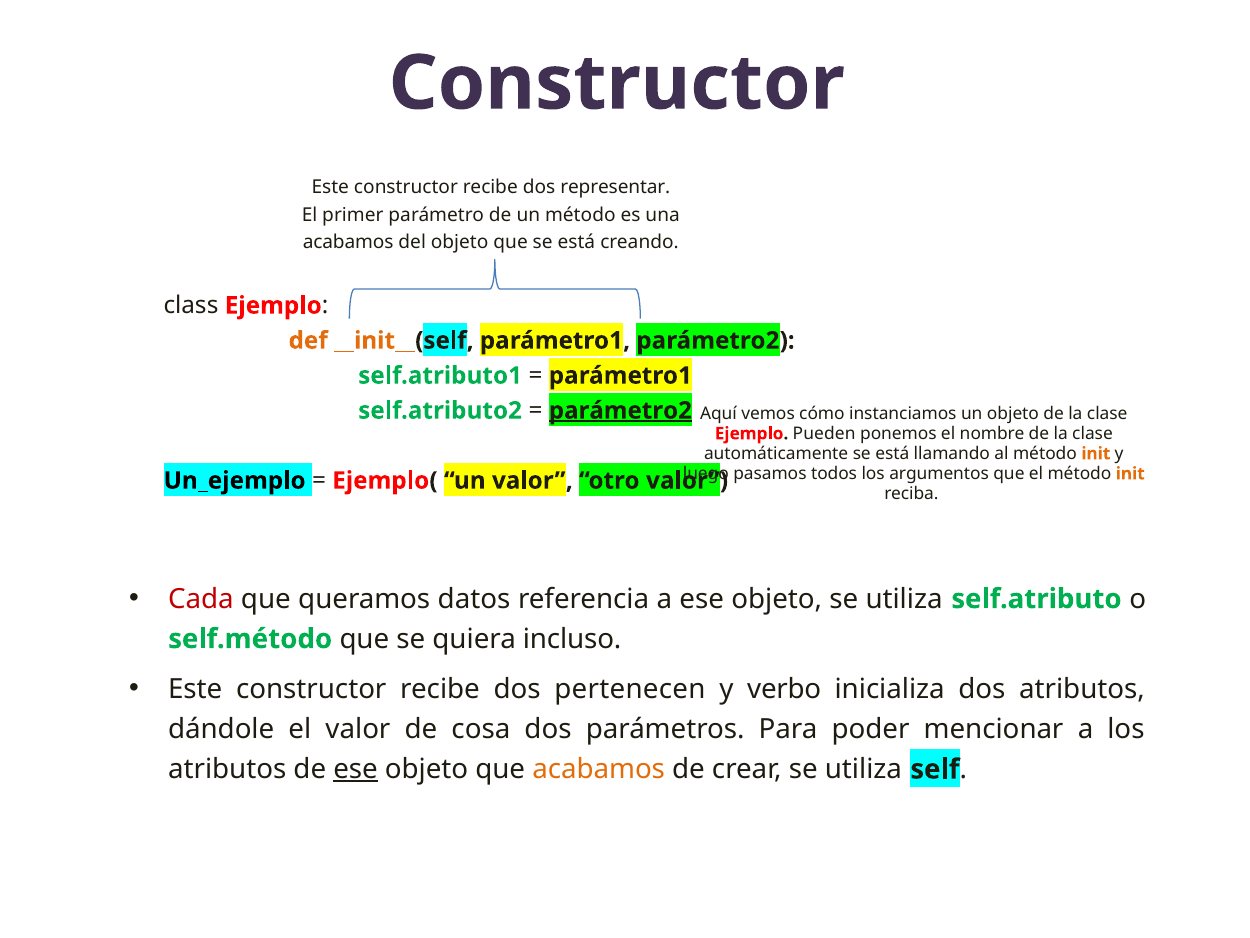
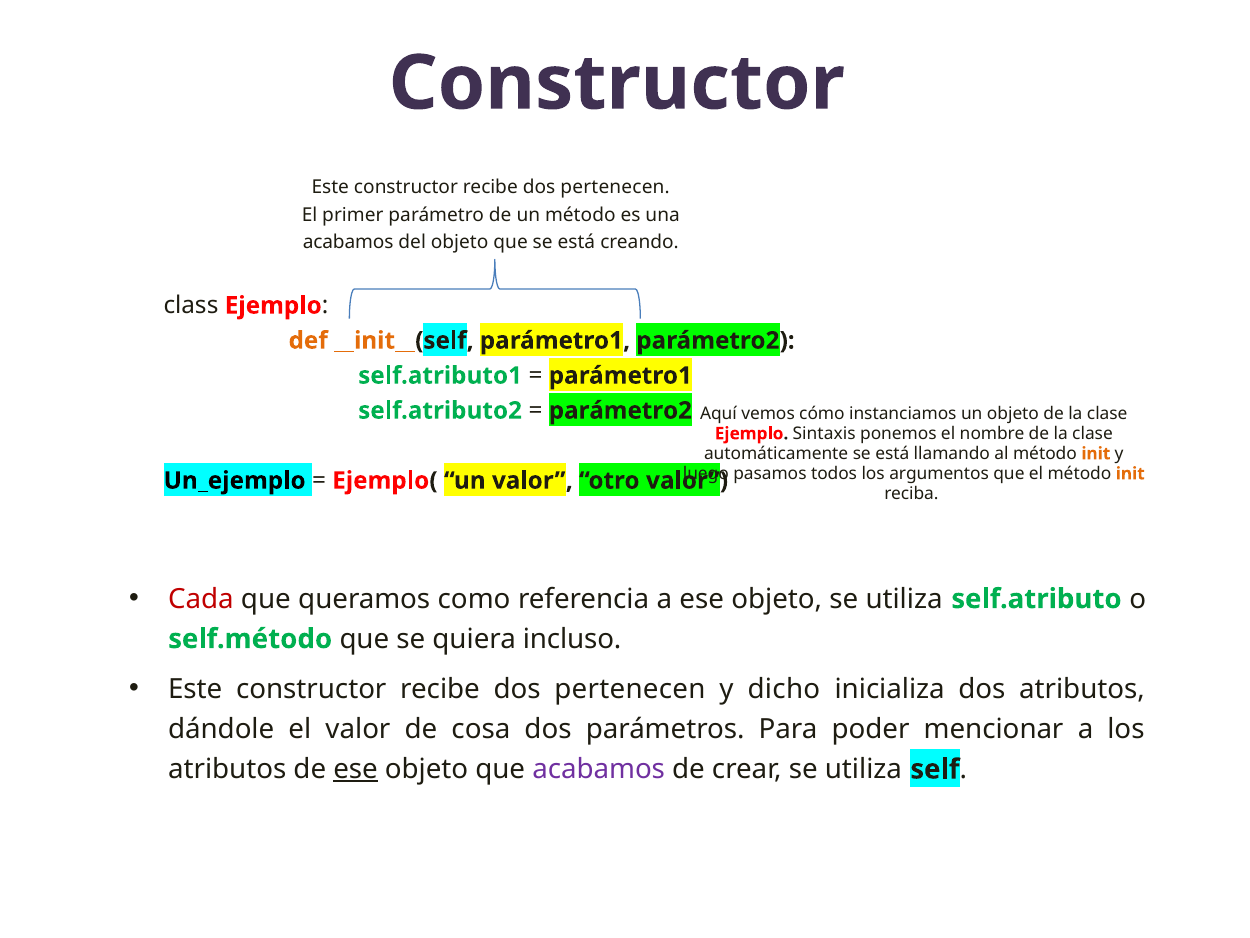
representar at (615, 187): representar -> pertenecen
parámetro2 at (620, 410) underline: present -> none
Pueden: Pueden -> Sintaxis
datos: datos -> como
verbo: verbo -> dicho
acabamos at (599, 769) colour: orange -> purple
